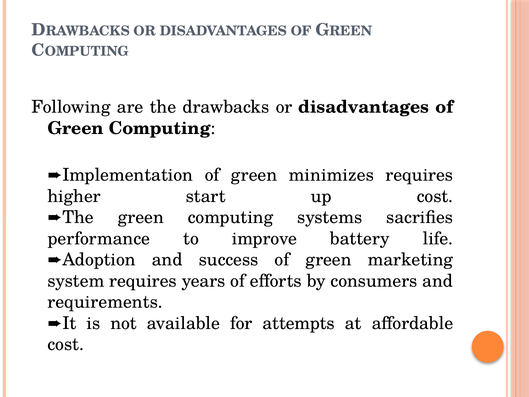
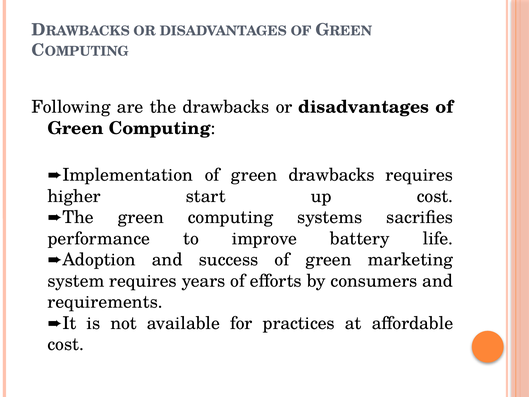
green minimizes: minimizes -> drawbacks
attempts: attempts -> practices
